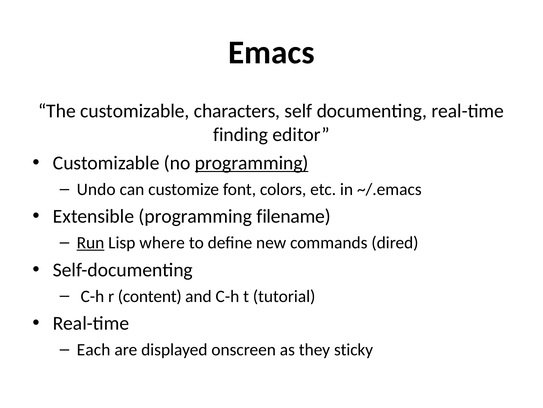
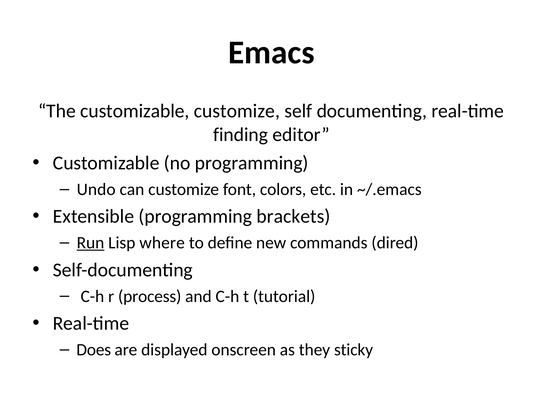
customizable characters: characters -> customize
programming at (252, 163) underline: present -> none
filename: filename -> brackets
content: content -> process
Each: Each -> Does
